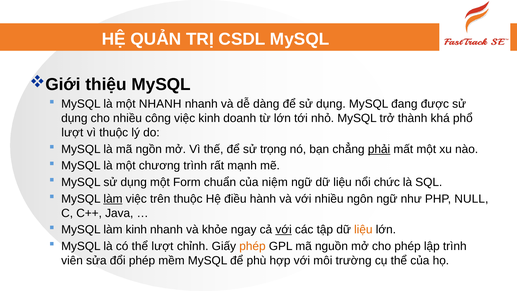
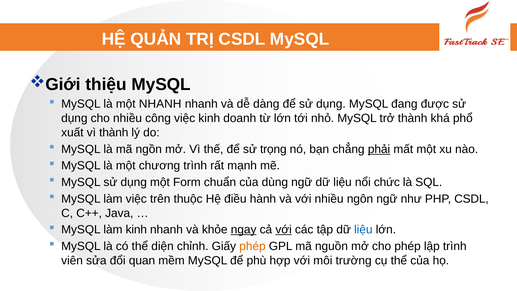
lượt at (72, 132): lượt -> xuất
vì thuộc: thuộc -> thành
niệm: niệm -> dùng
làm at (113, 199) underline: present -> none
PHP NULL: NULL -> CSDL
ngay underline: none -> present
liệu at (363, 230) colour: orange -> blue
thể lượt: lượt -> diện
đổi phép: phép -> quan
